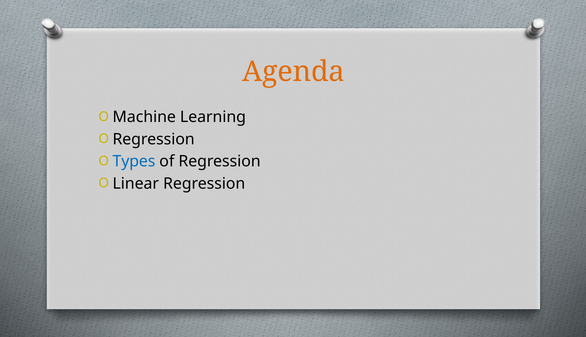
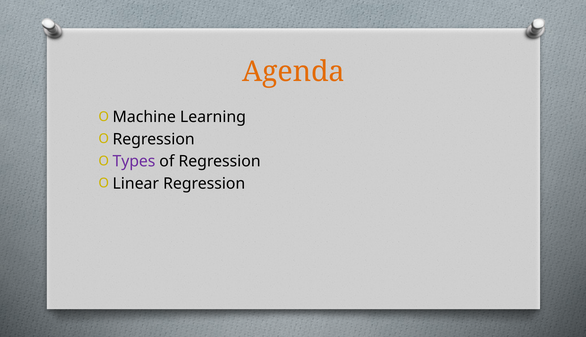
Types colour: blue -> purple
